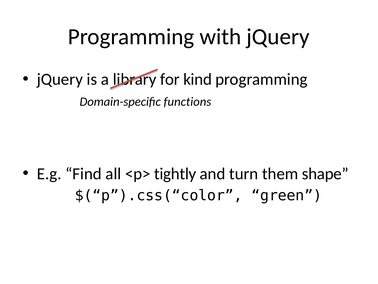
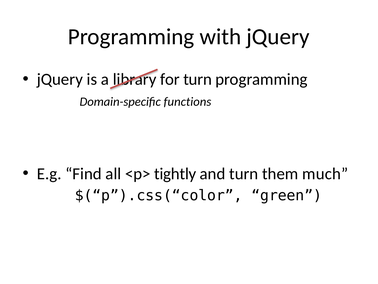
for kind: kind -> turn
shape: shape -> much
